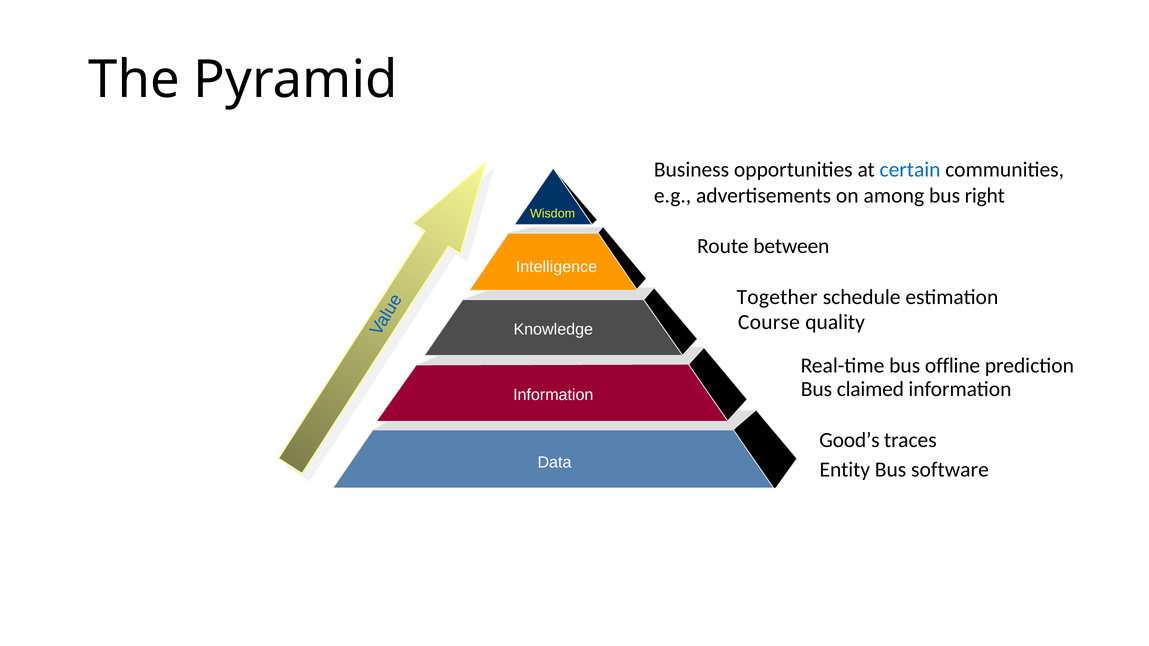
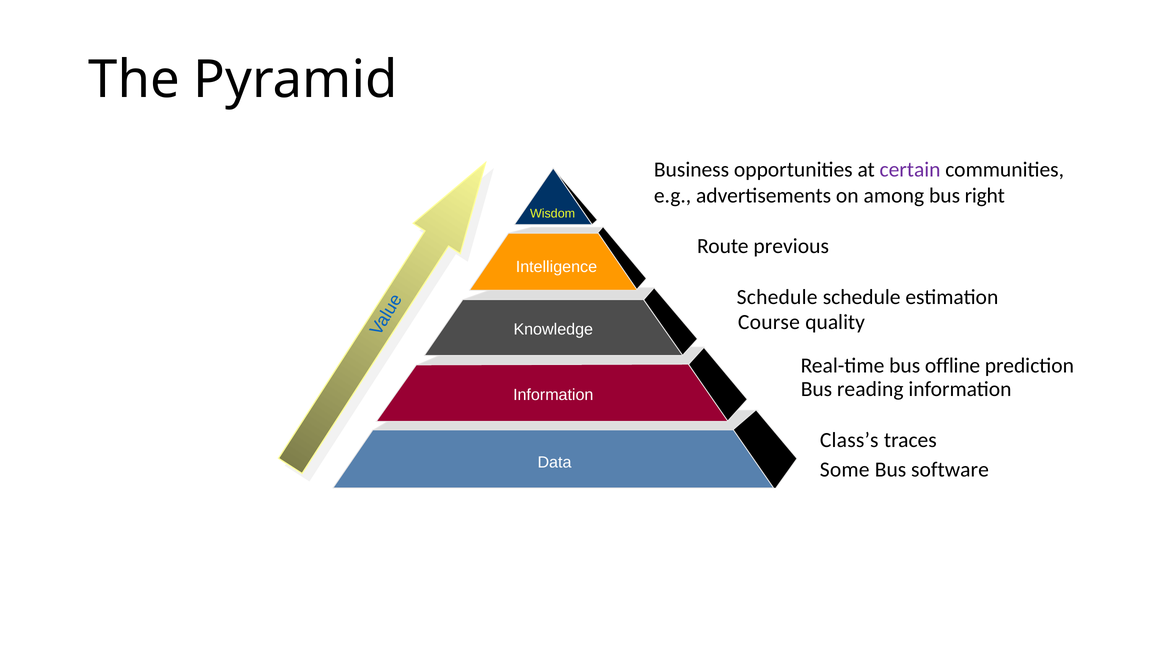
certain colour: blue -> purple
between: between -> previous
Together at (777, 297): Together -> Schedule
claimed: claimed -> reading
Good’s: Good’s -> Class’s
Entity: Entity -> Some
